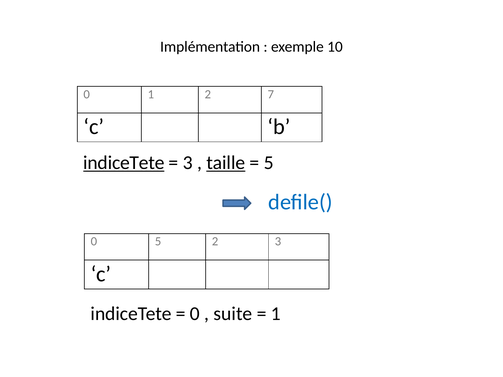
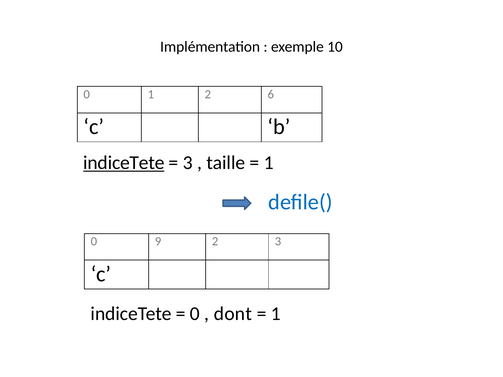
7: 7 -> 6
taille underline: present -> none
5 at (269, 163): 5 -> 1
0 5: 5 -> 9
suite: suite -> dont
